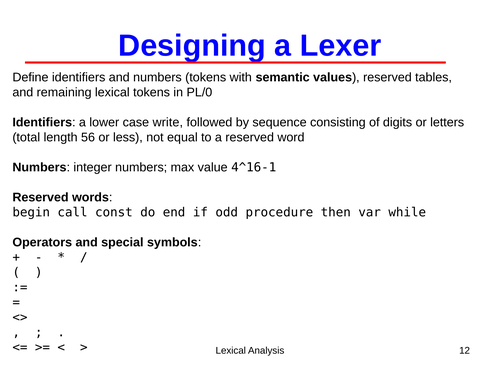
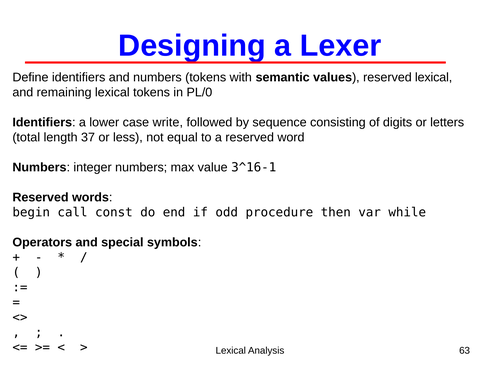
reserved tables: tables -> lexical
56: 56 -> 37
4^16-1: 4^16-1 -> 3^16-1
12: 12 -> 63
